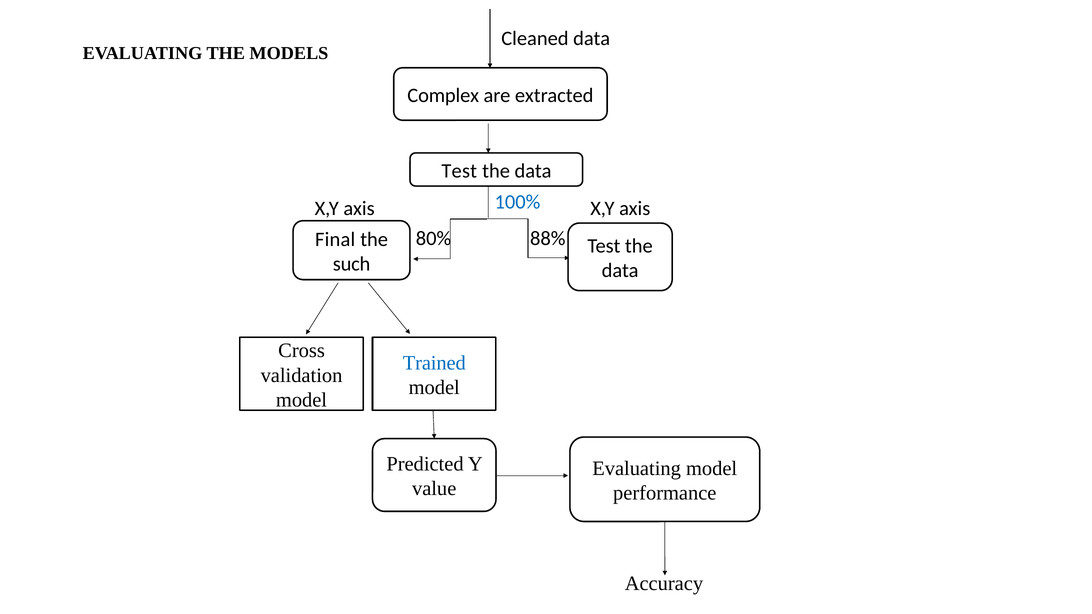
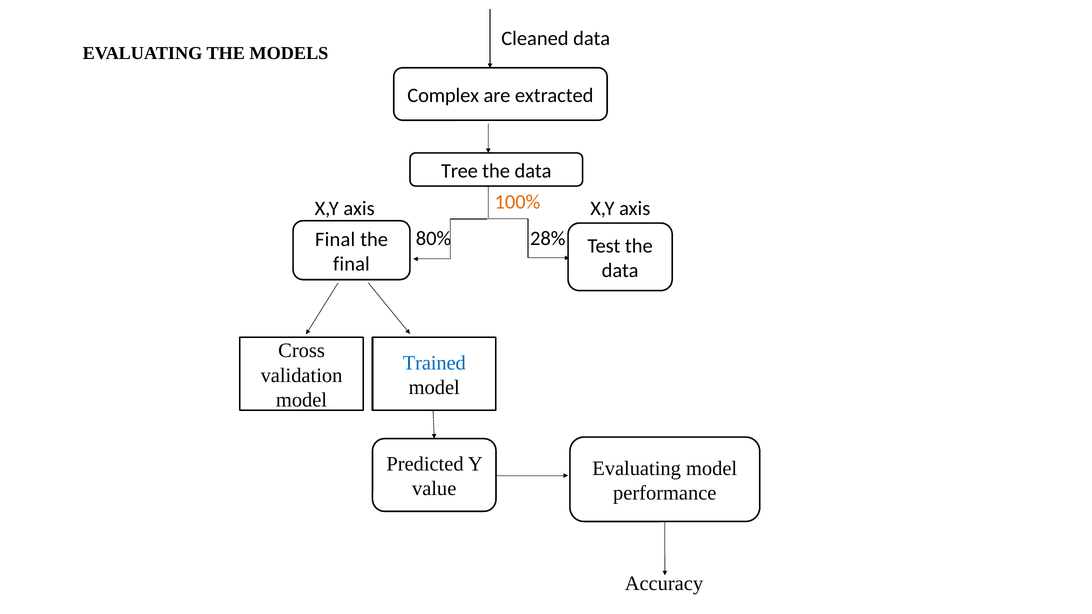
Test at (459, 171): Test -> Tree
100% colour: blue -> orange
88%: 88% -> 28%
such at (352, 264): such -> final
